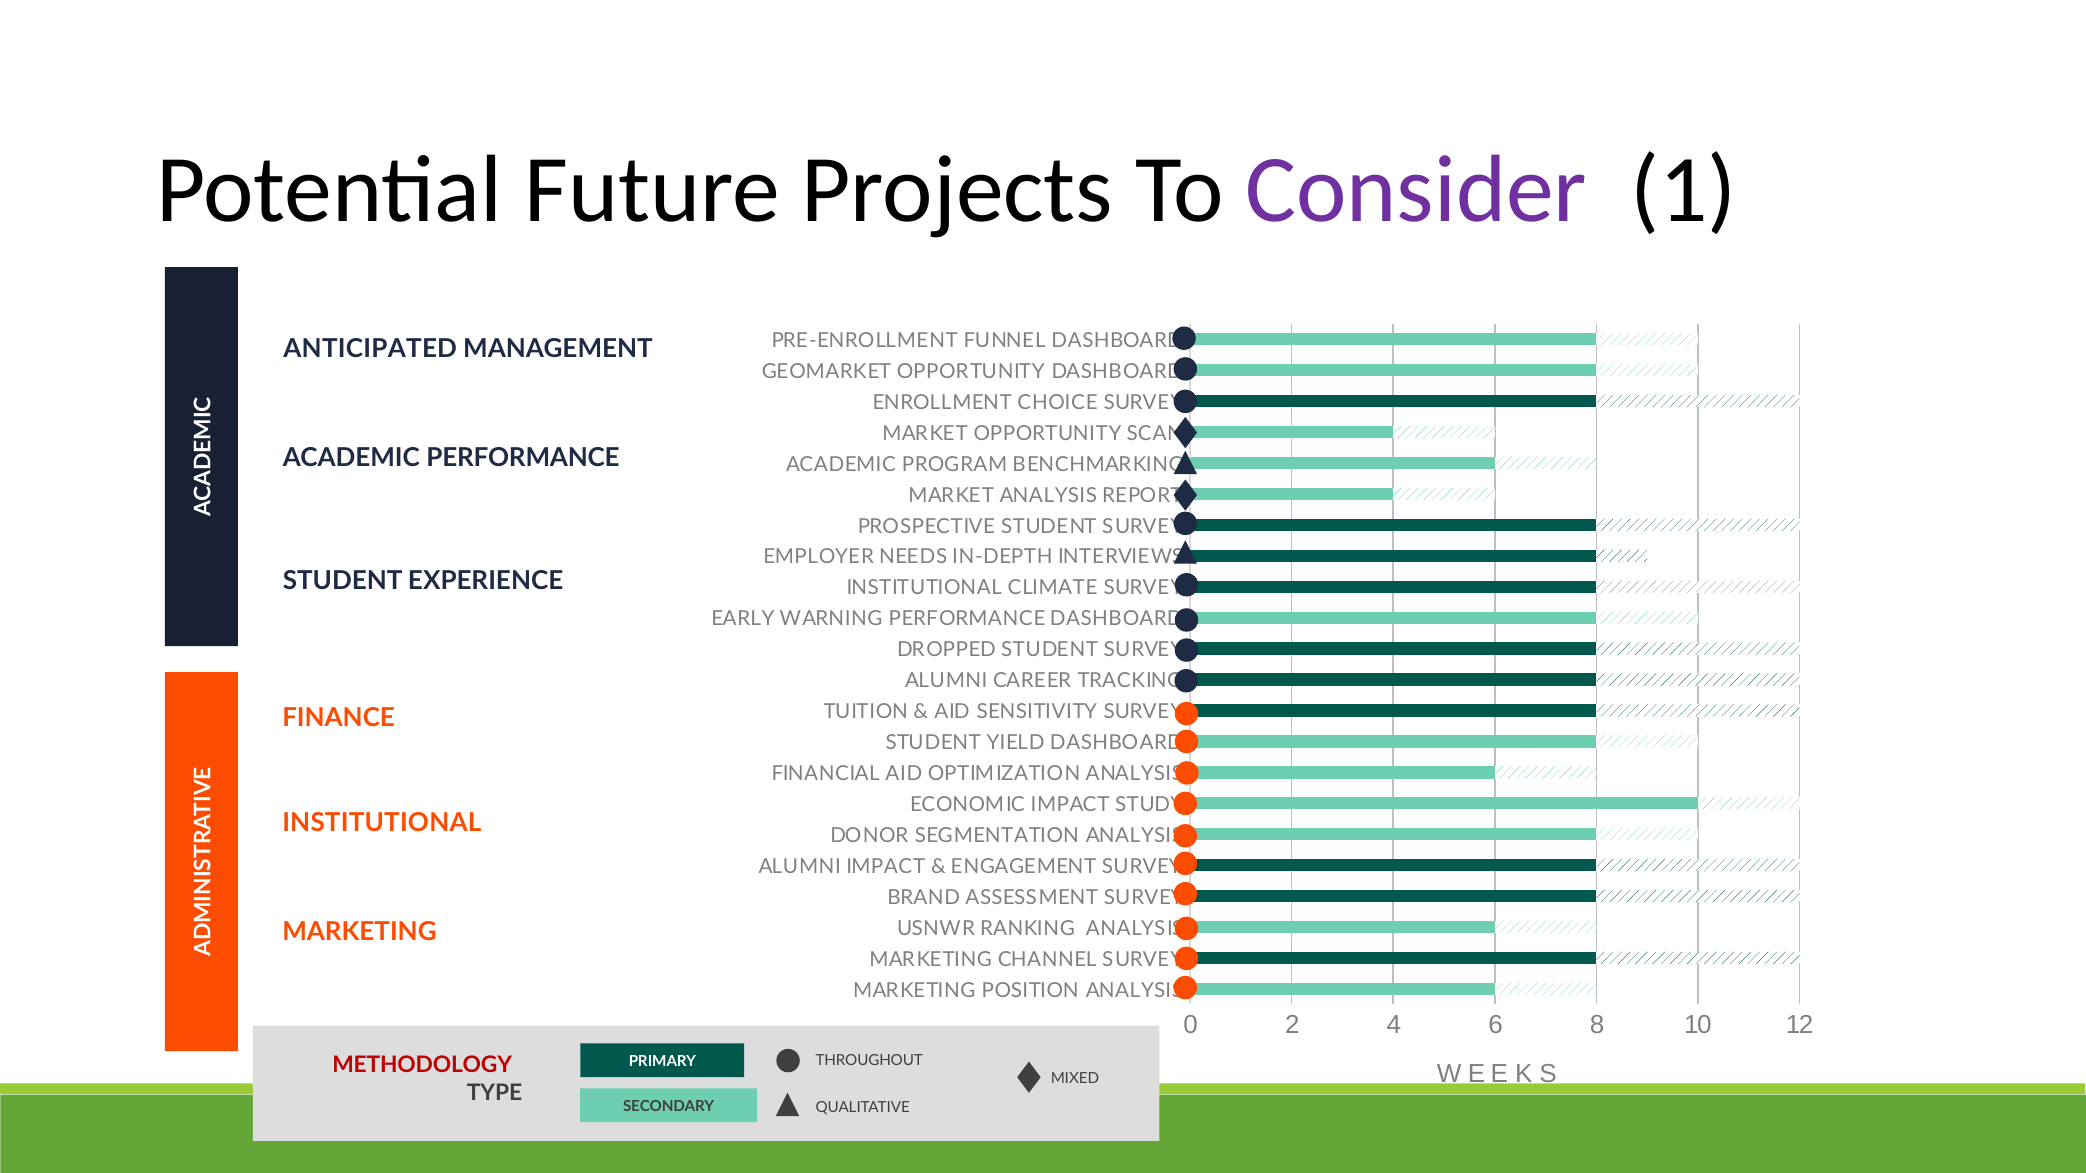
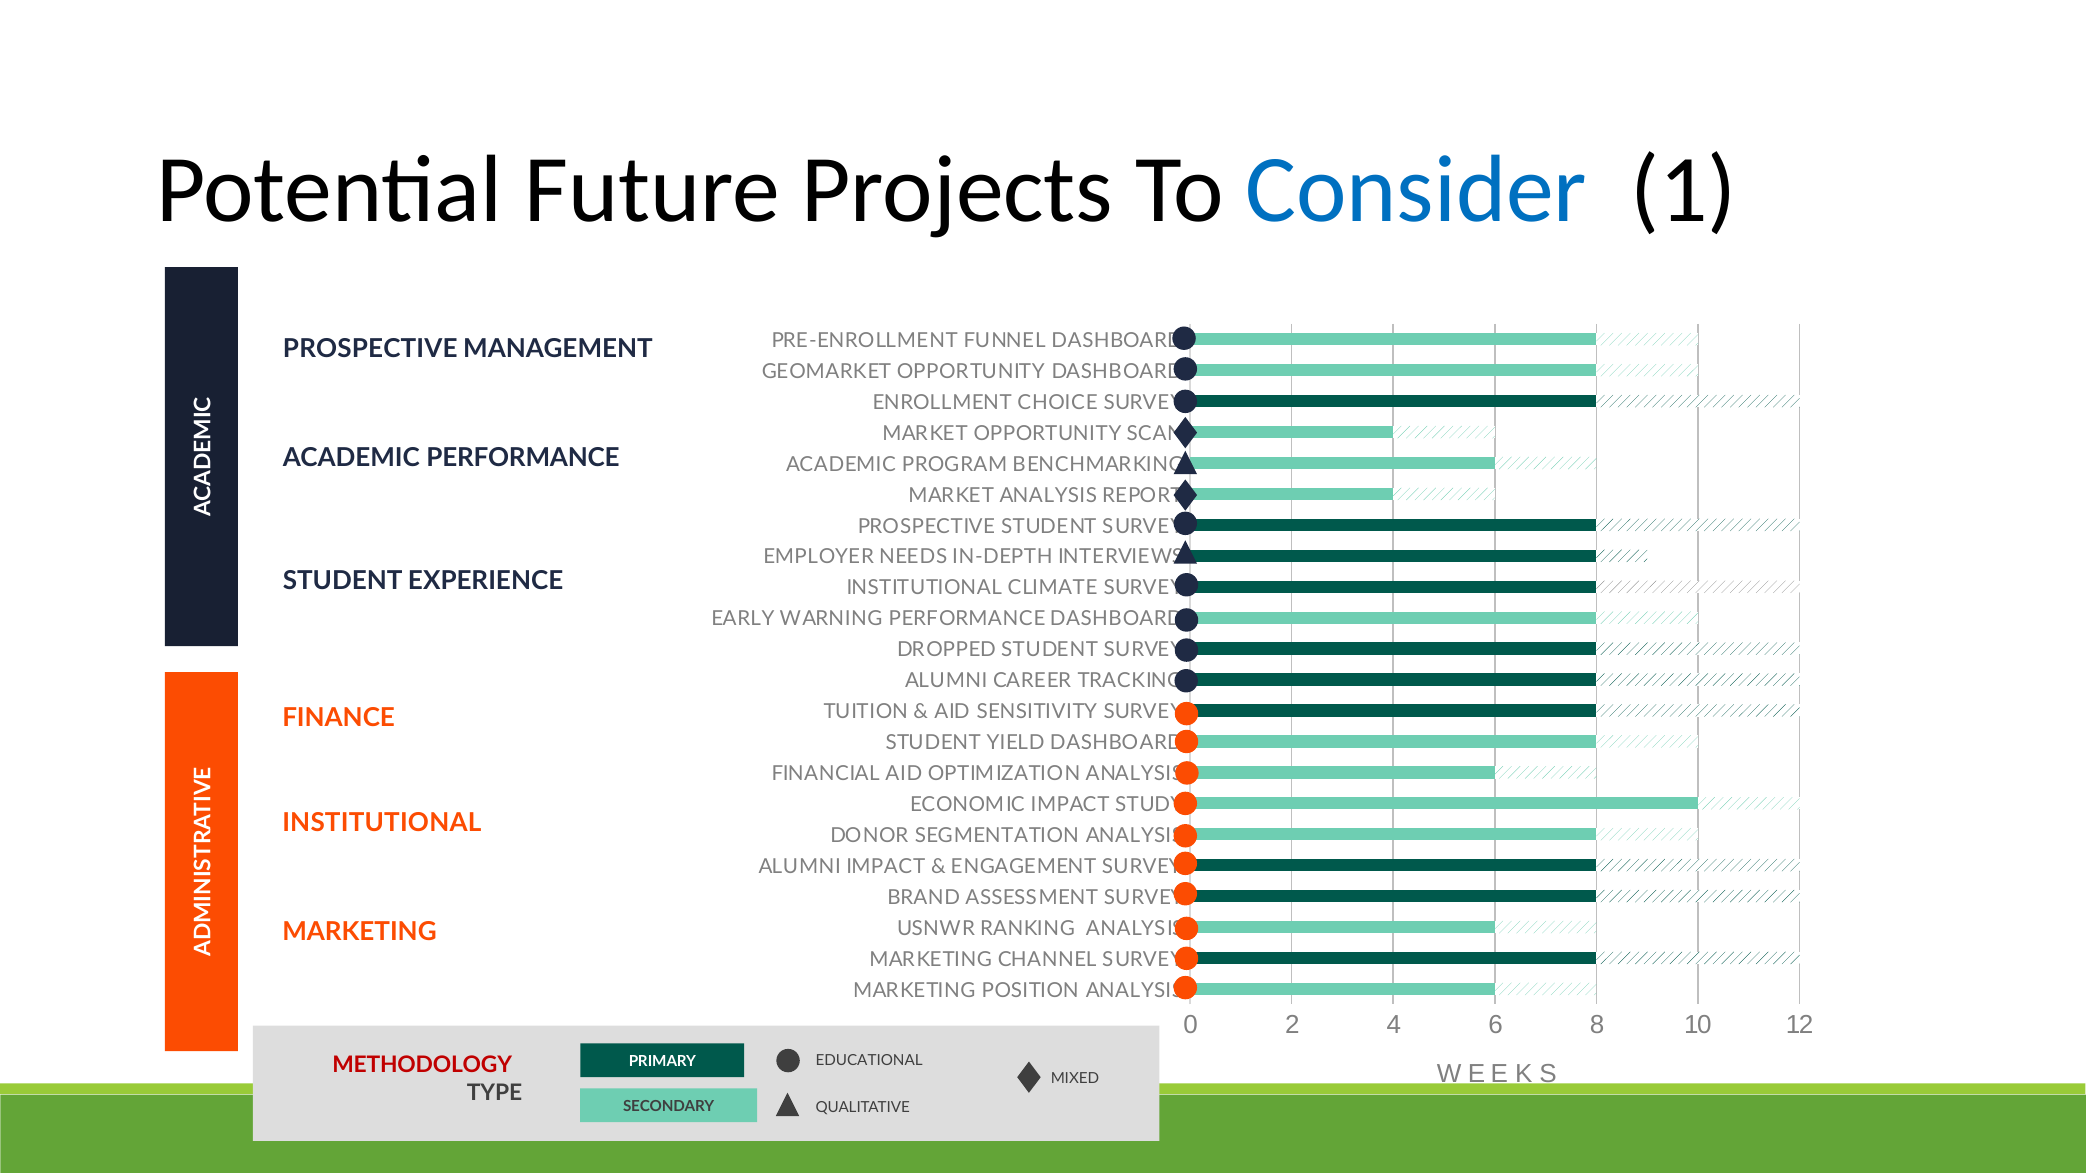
Consider colour: purple -> blue
ANTICIPATED at (370, 349): ANTICIPATED -> PROSPECTIVE
THROUGHOUT: THROUGHOUT -> EDUCATIONAL
